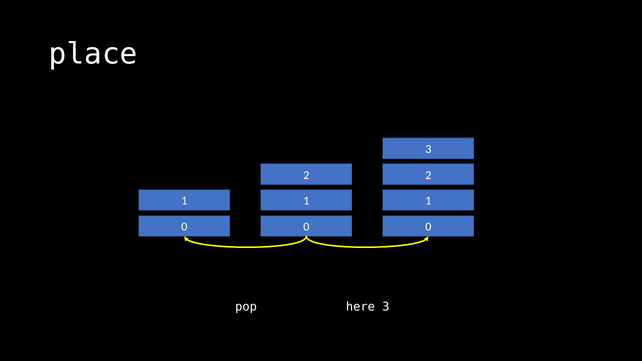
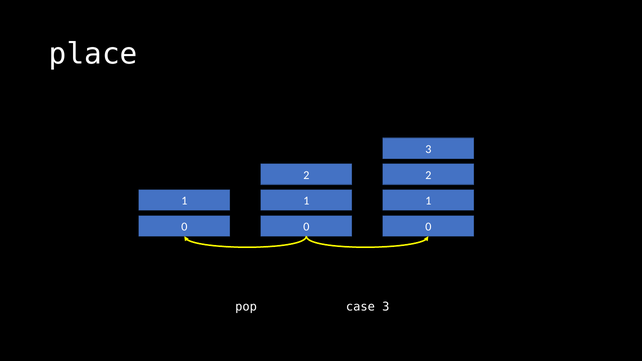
here: here -> case
